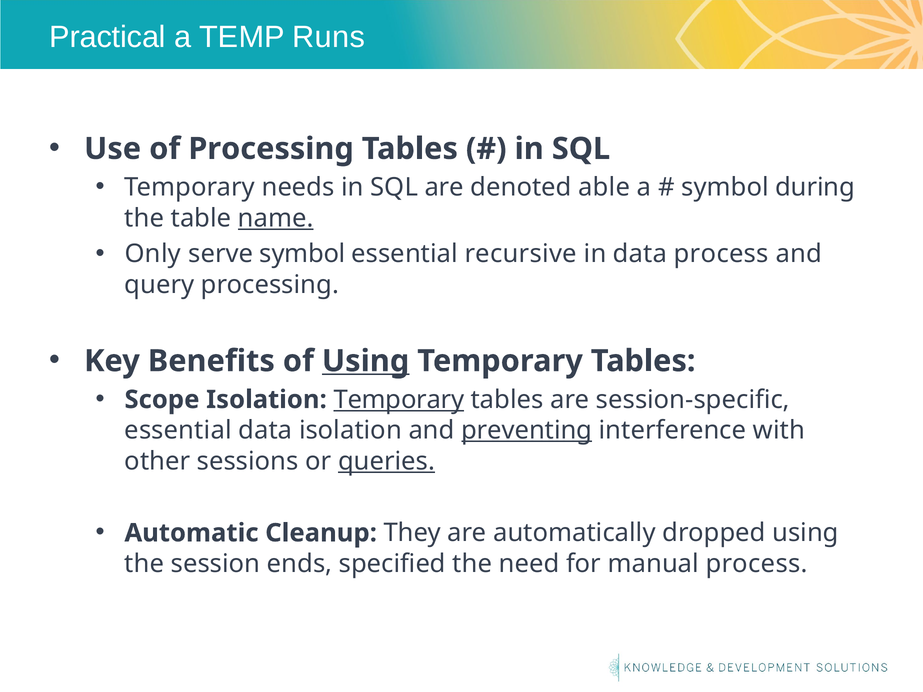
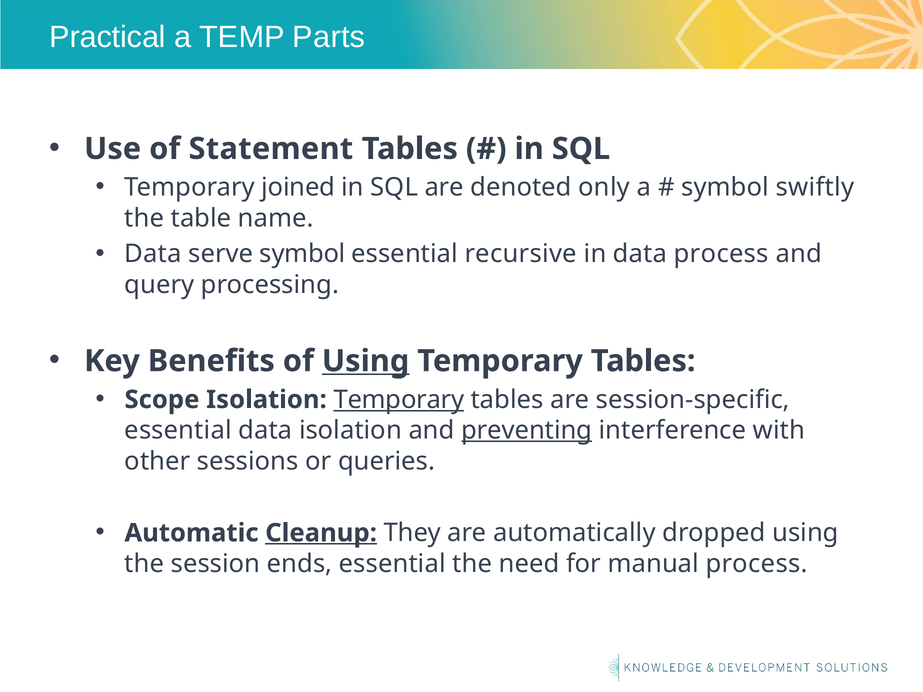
Runs: Runs -> Parts
of Processing: Processing -> Statement
needs: needs -> joined
able: able -> only
during: during -> swiftly
name underline: present -> none
Only at (153, 254): Only -> Data
queries underline: present -> none
Cleanup underline: none -> present
ends specified: specified -> essential
